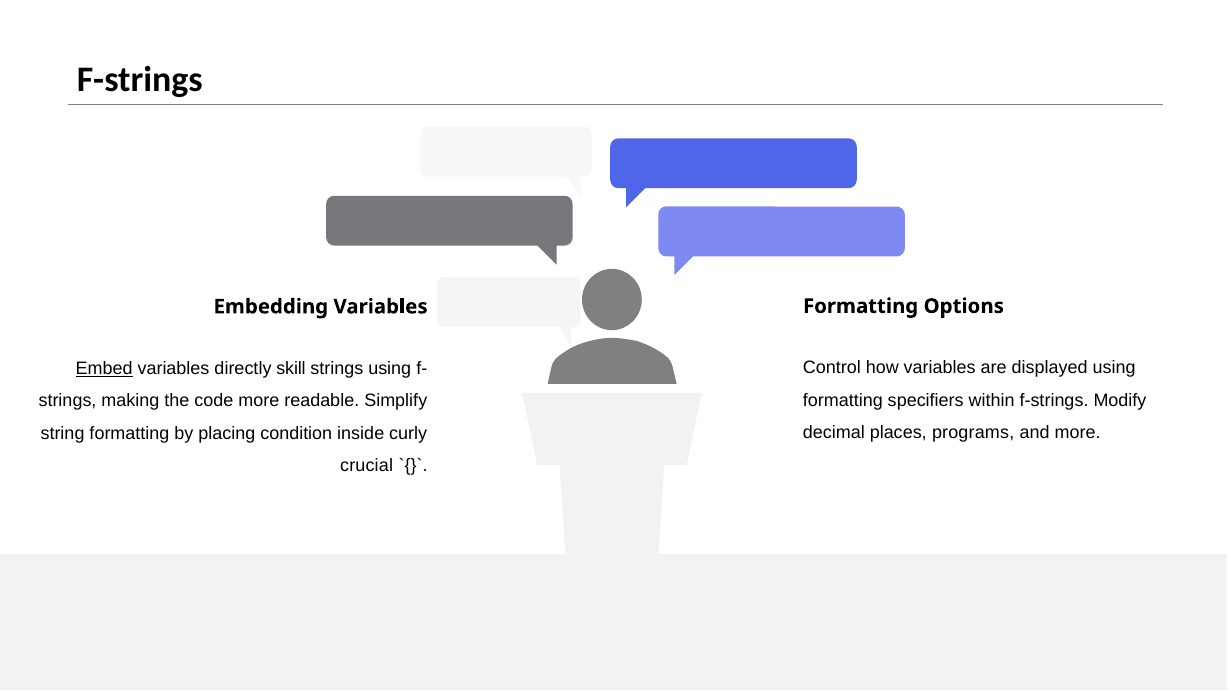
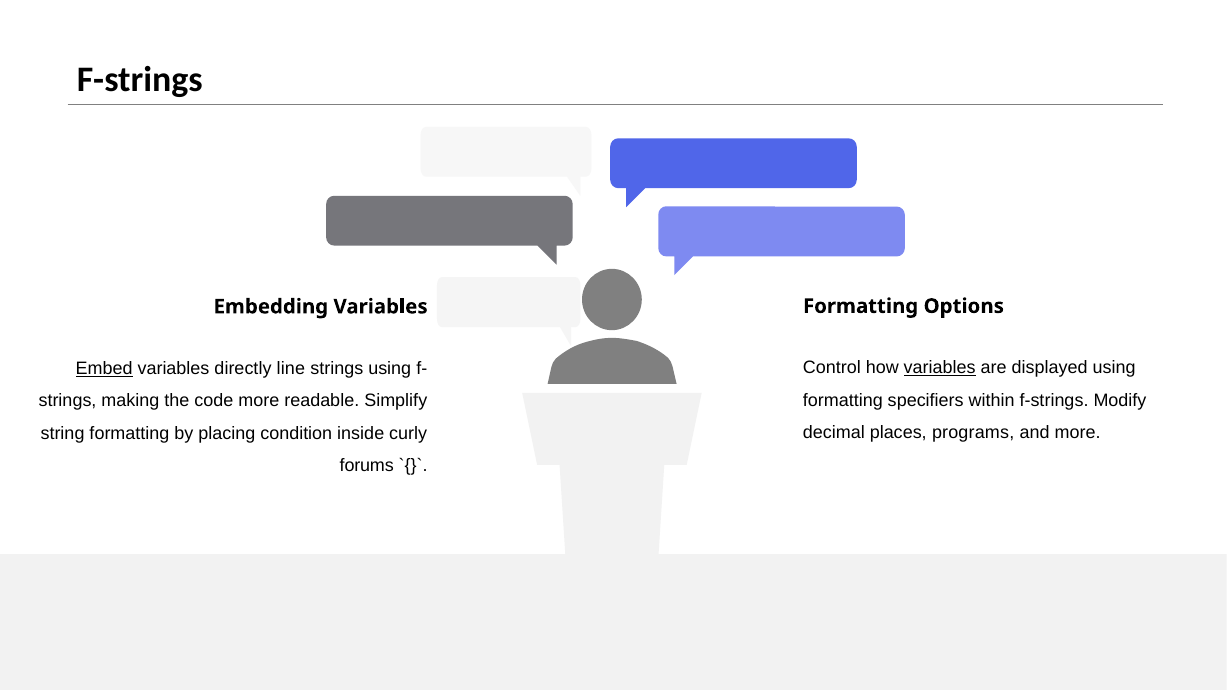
variables at (940, 368) underline: none -> present
skill: skill -> line
crucial: crucial -> forums
